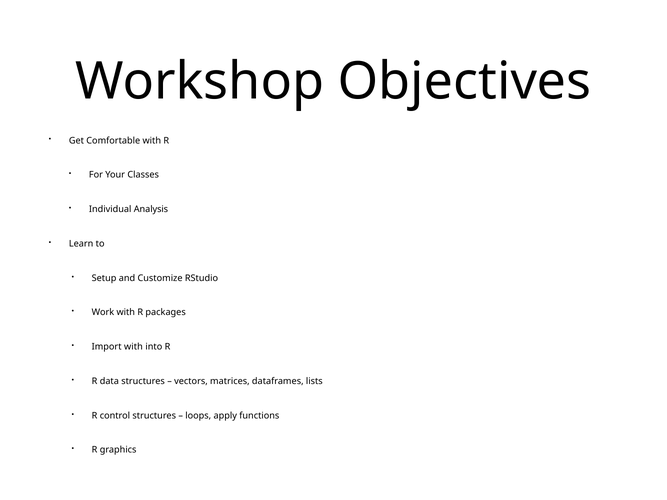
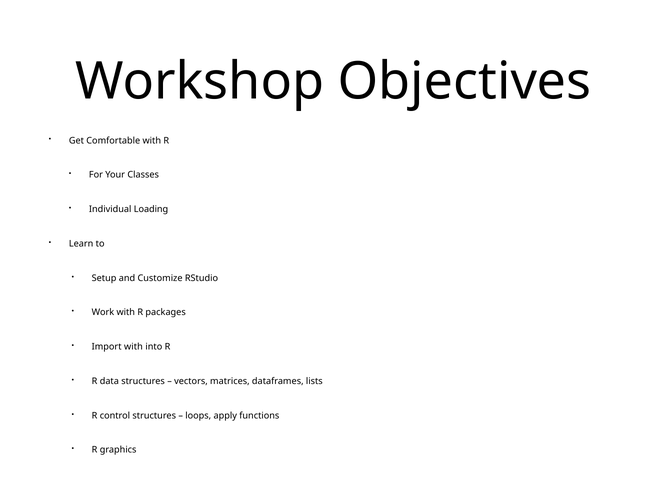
Analysis: Analysis -> Loading
